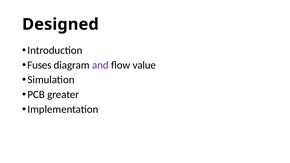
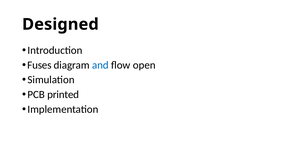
and colour: purple -> blue
value: value -> open
greater: greater -> printed
